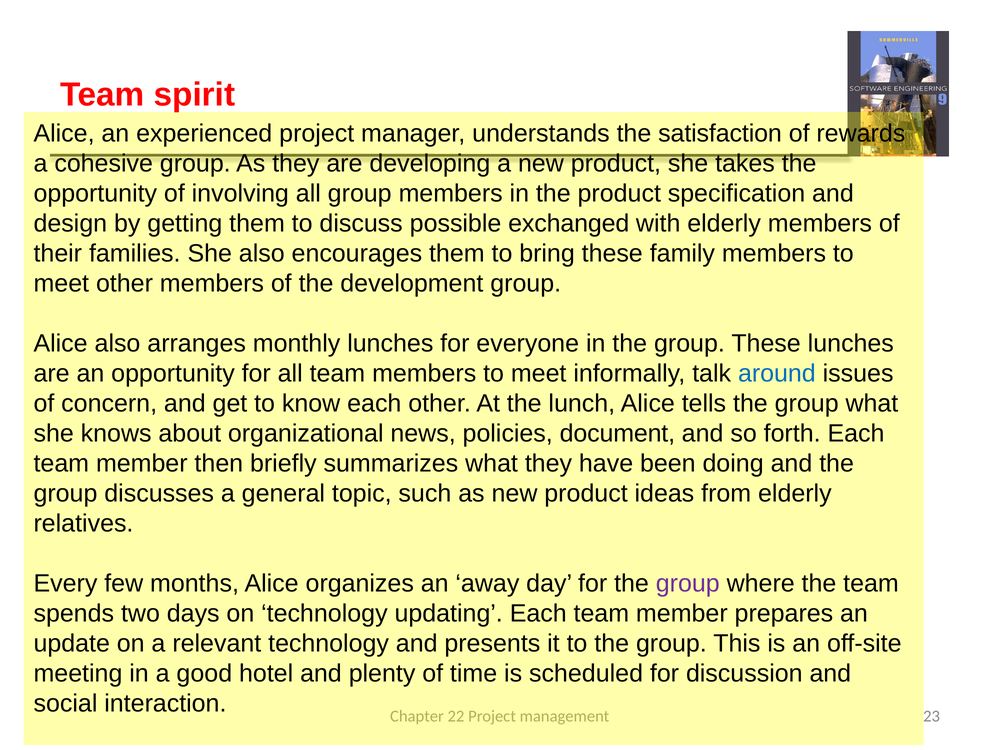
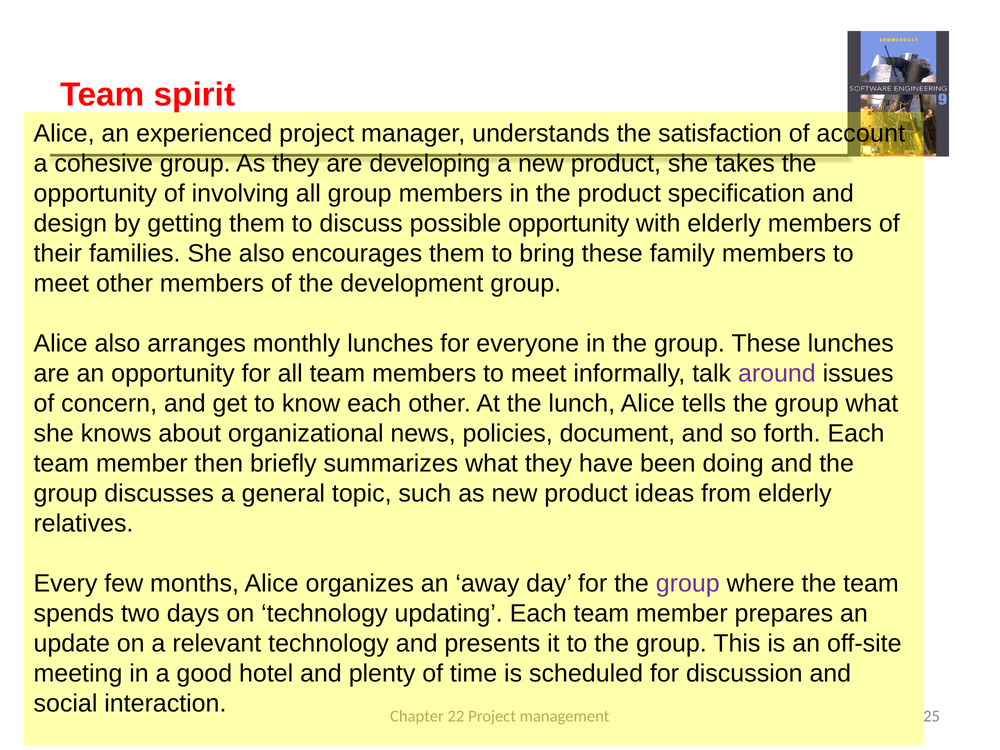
rewards: rewards -> account
possible exchanged: exchanged -> opportunity
around colour: blue -> purple
23: 23 -> 25
